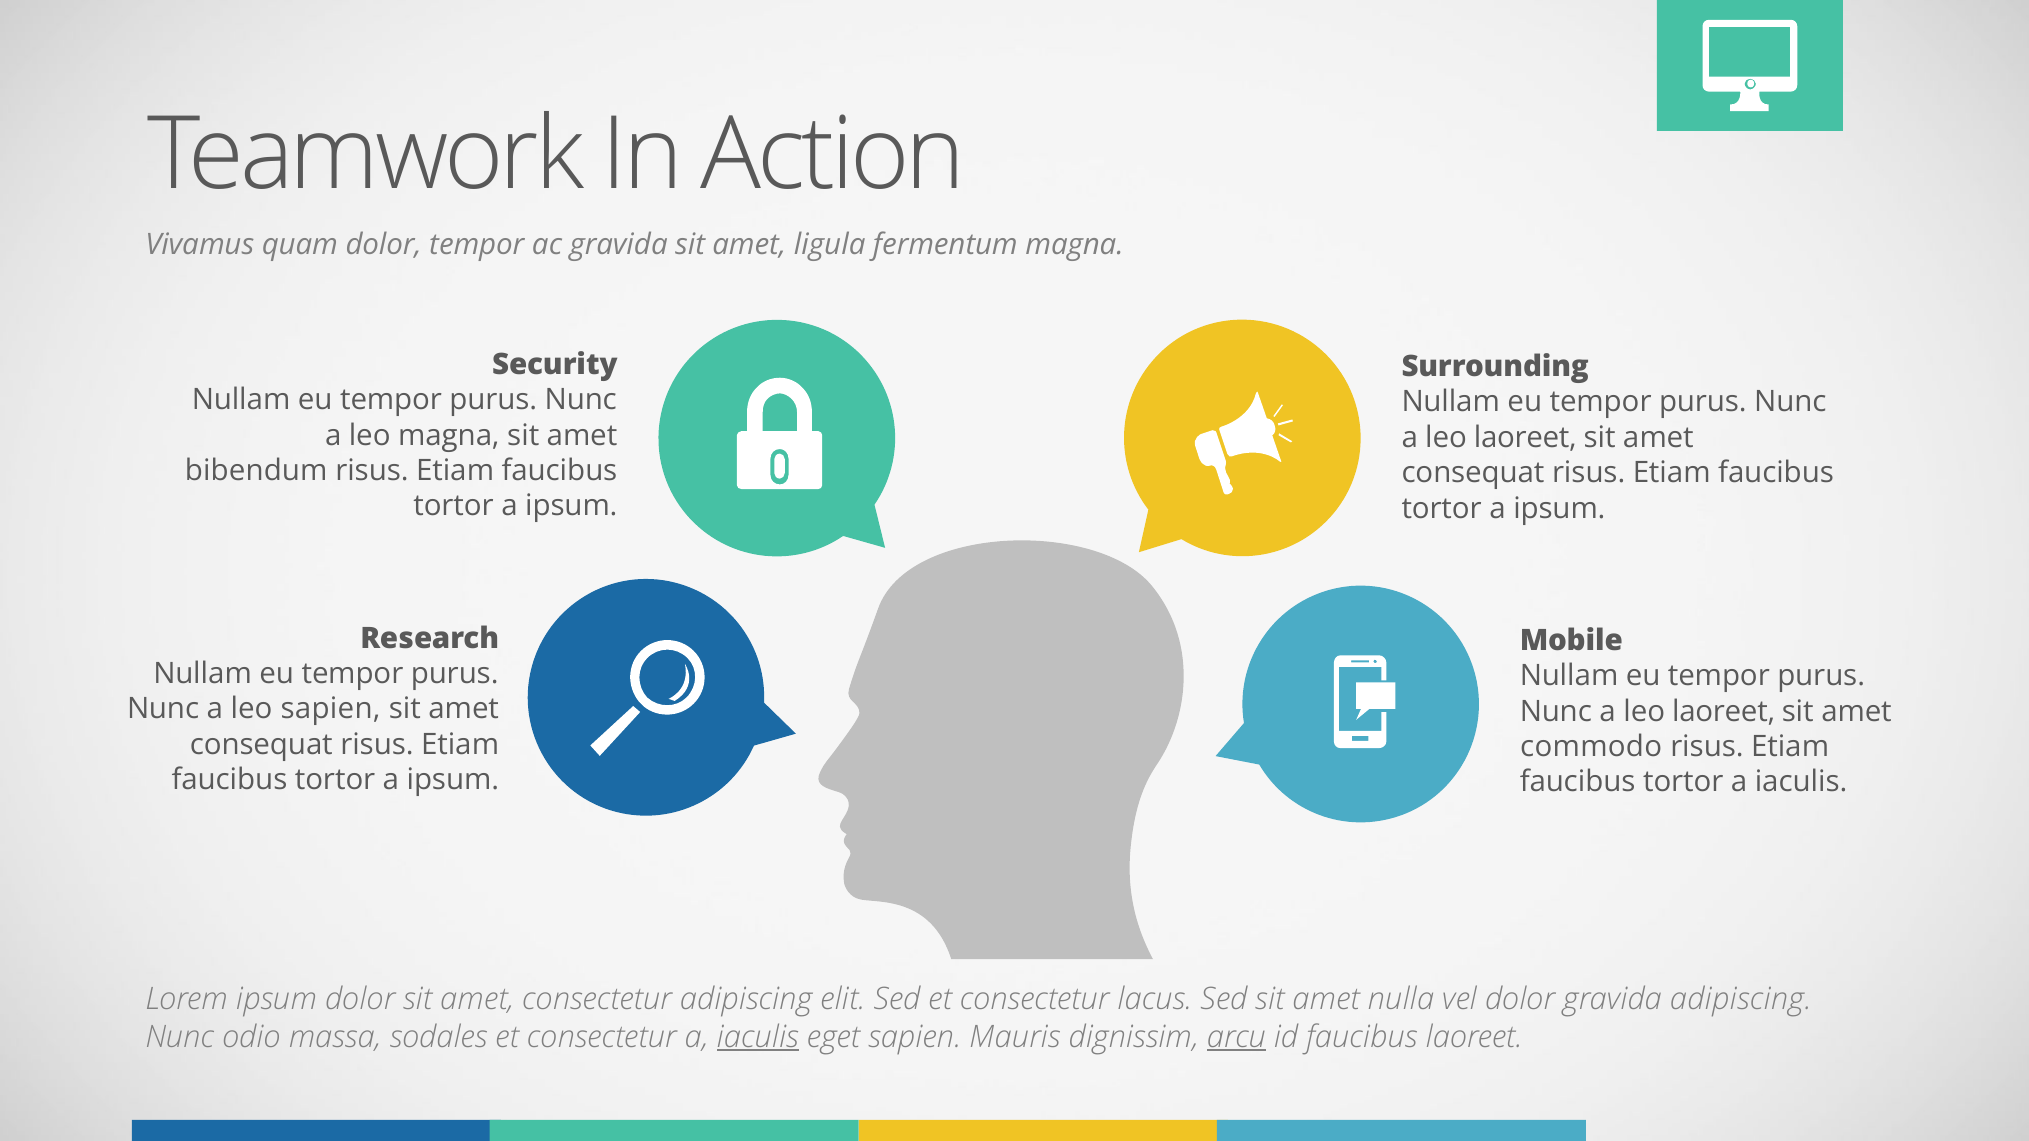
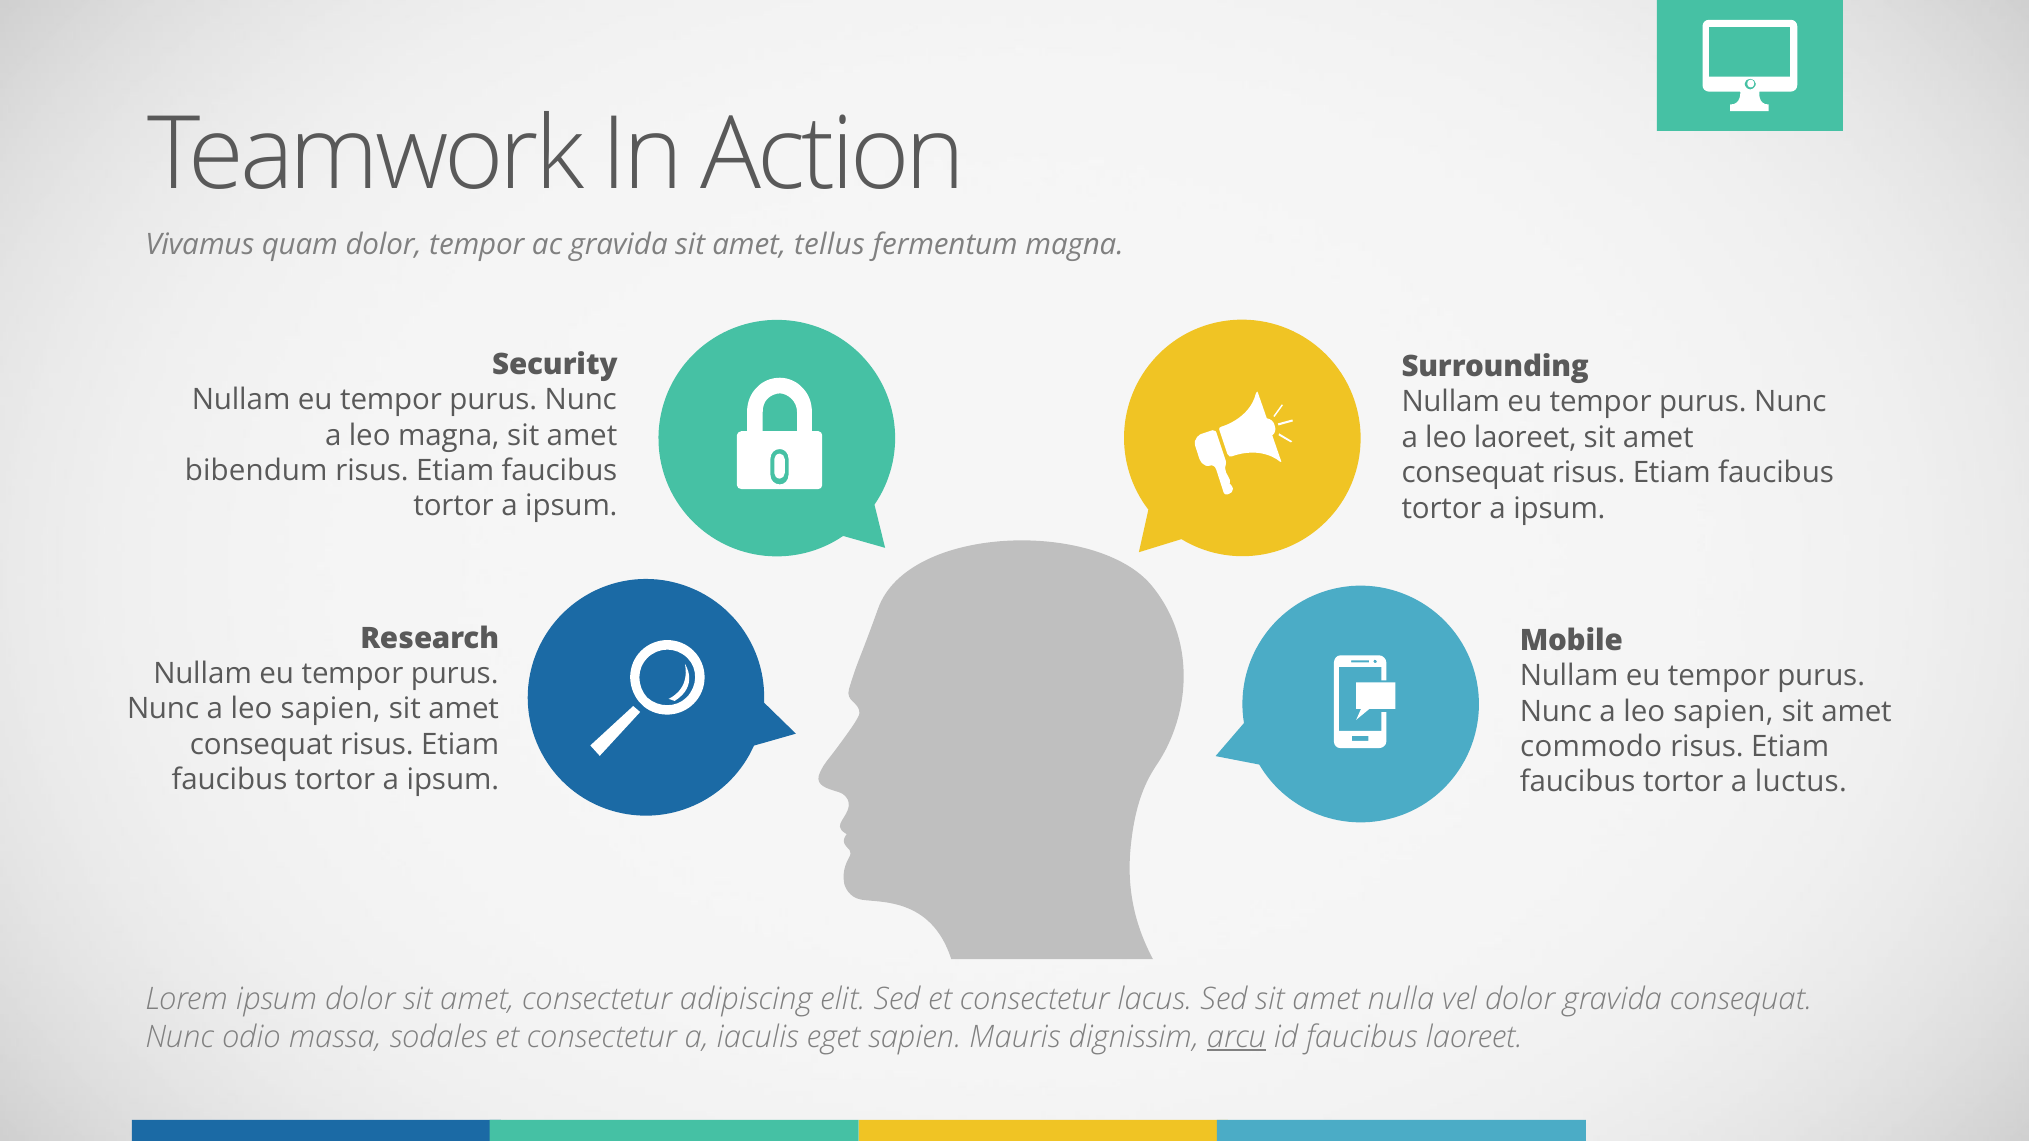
ligula: ligula -> tellus
laoreet at (1724, 712): laoreet -> sapien
tortor a iaculis: iaculis -> luctus
gravida adipiscing: adipiscing -> consequat
iaculis at (758, 1037) underline: present -> none
